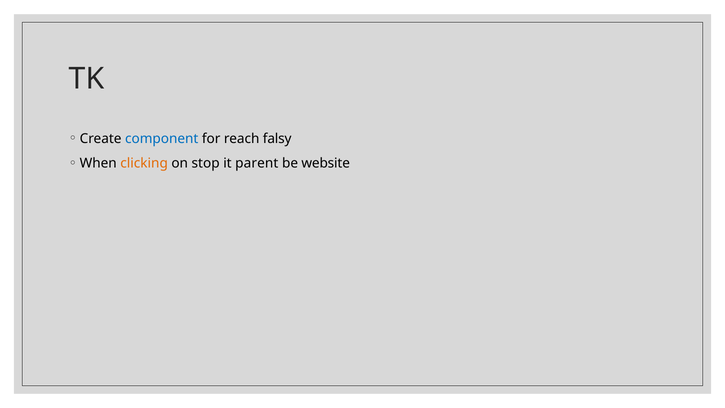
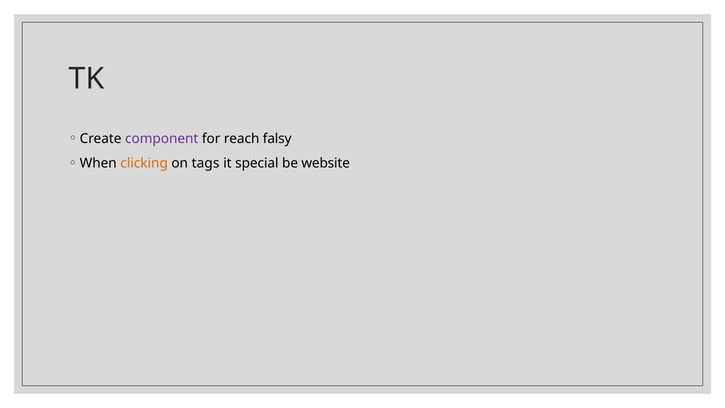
component colour: blue -> purple
stop: stop -> tags
parent: parent -> special
